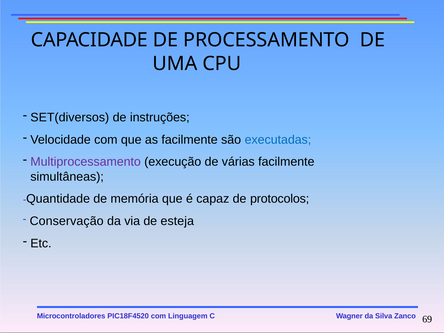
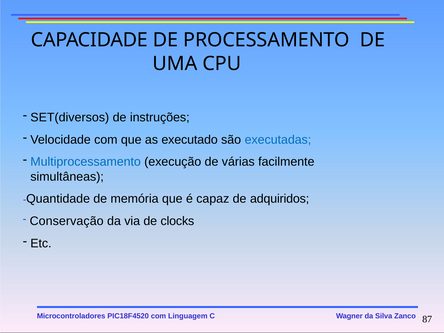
as facilmente: facilmente -> executado
Multiprocessamento colour: purple -> blue
protocolos: protocolos -> adquiridos
esteja: esteja -> clocks
69: 69 -> 87
